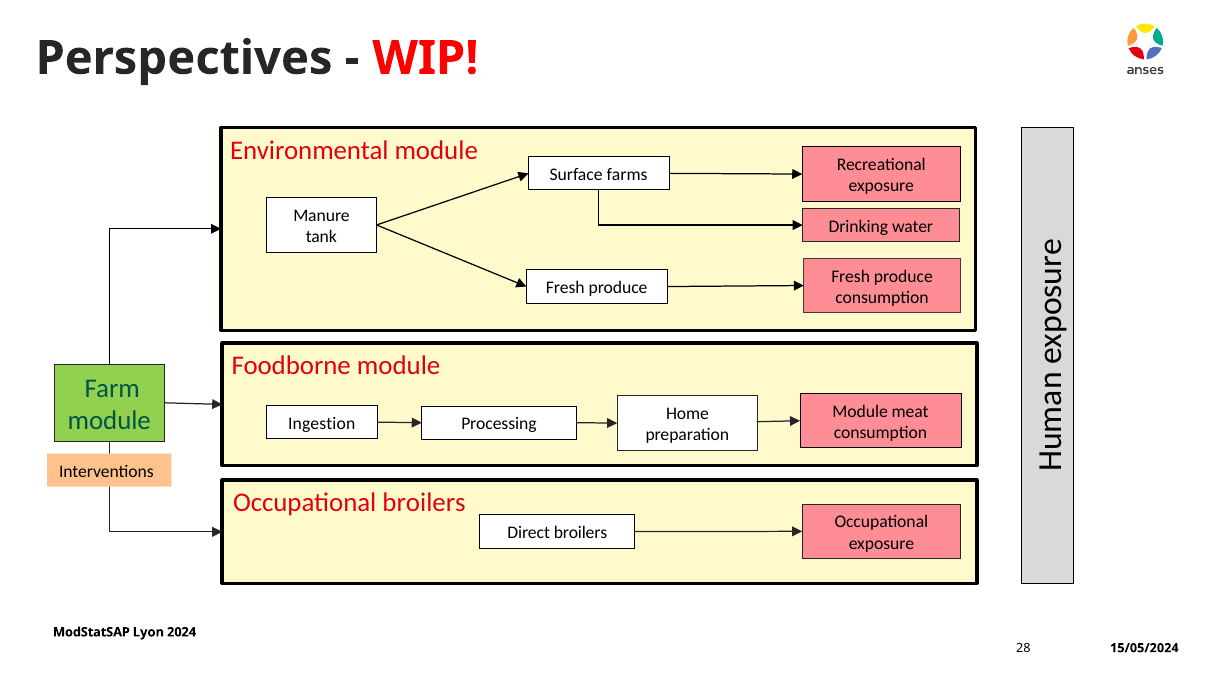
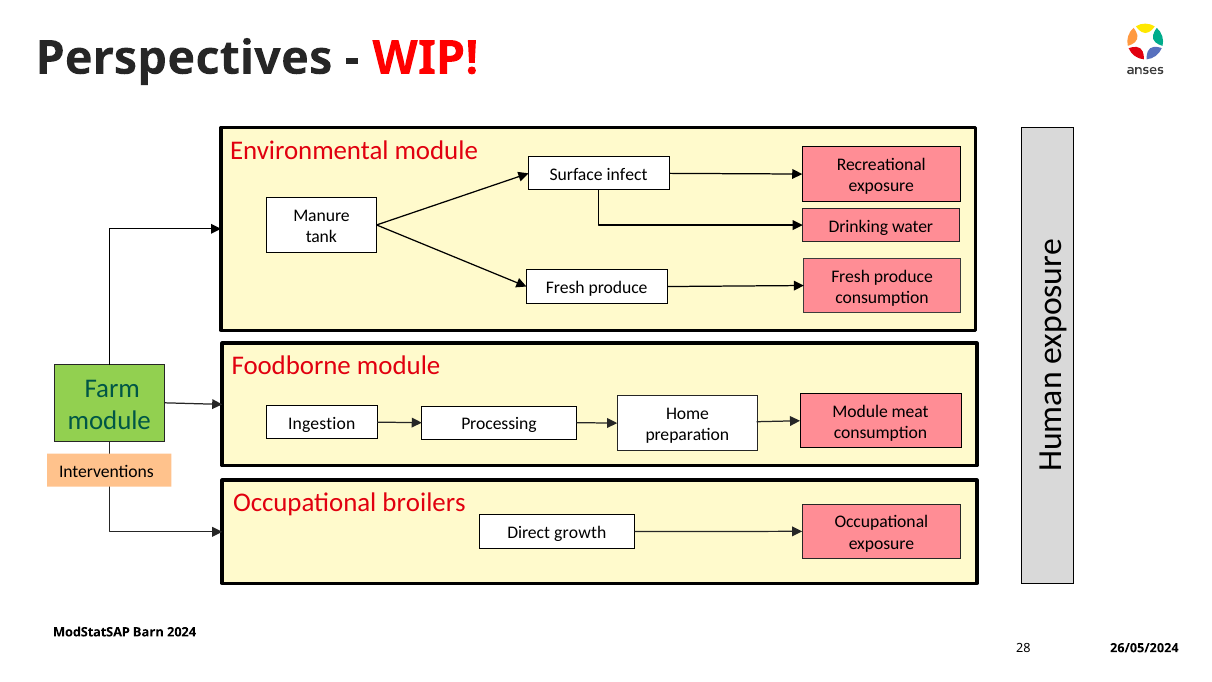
farms: farms -> infect
Direct broilers: broilers -> growth
Lyon: Lyon -> Barn
15/05/2024: 15/05/2024 -> 26/05/2024
